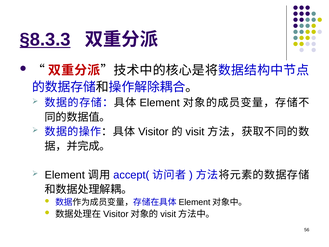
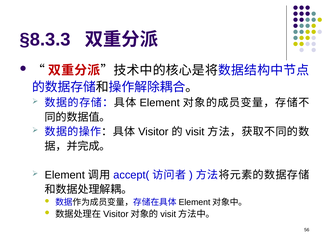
§8.3.3 underline: present -> none
